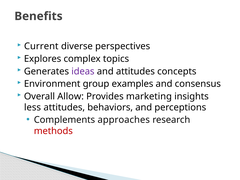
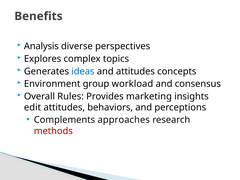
Current: Current -> Analysis
ideas colour: purple -> blue
examples: examples -> workload
Allow: Allow -> Rules
less: less -> edit
